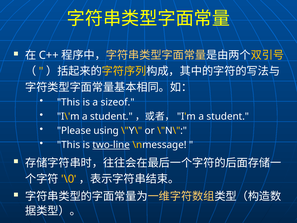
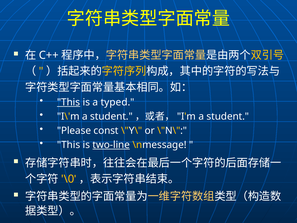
This at (69, 102) underline: none -> present
sizeof: sizeof -> typed
using: using -> const
